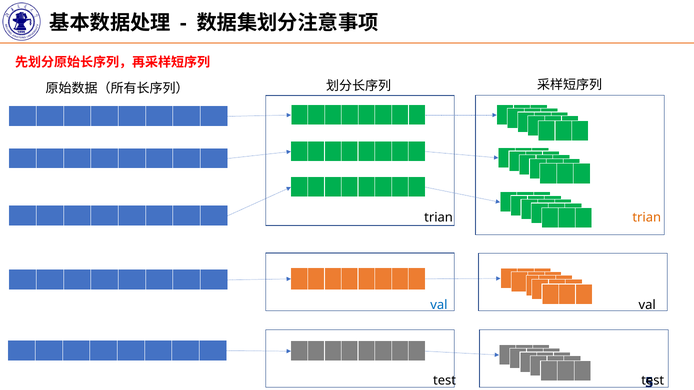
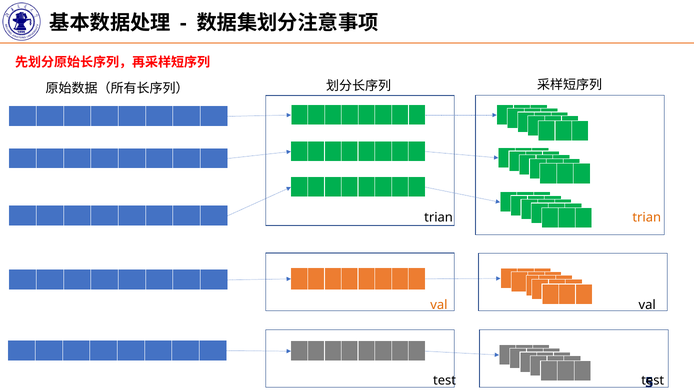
val at (439, 305) colour: blue -> orange
